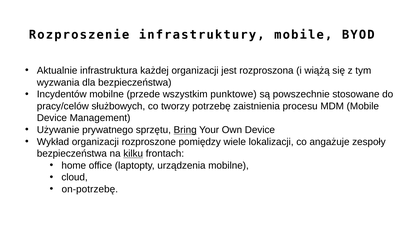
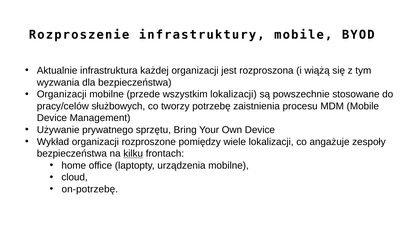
Incydentów at (62, 94): Incydentów -> Organizacji
wszystkim punktowe: punktowe -> lokalizacji
Bring underline: present -> none
